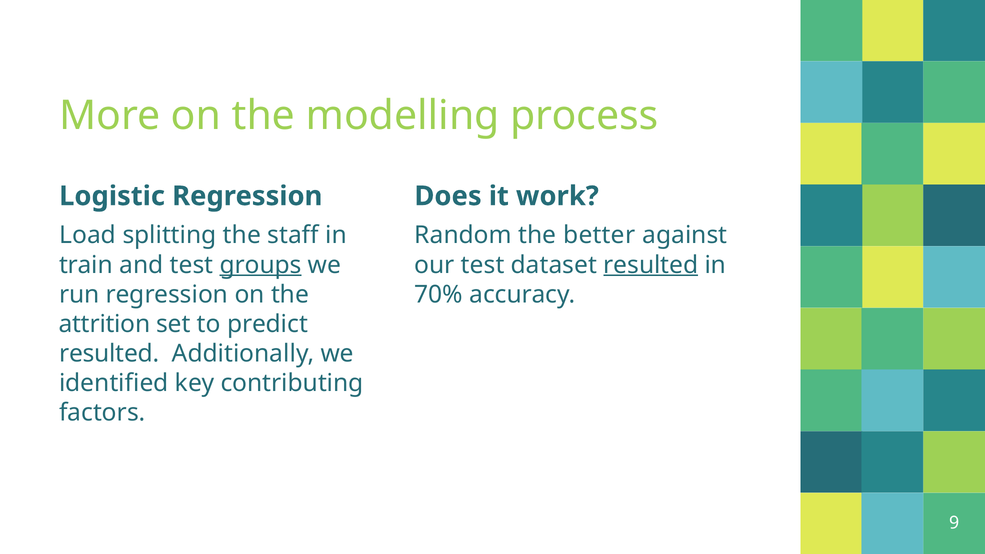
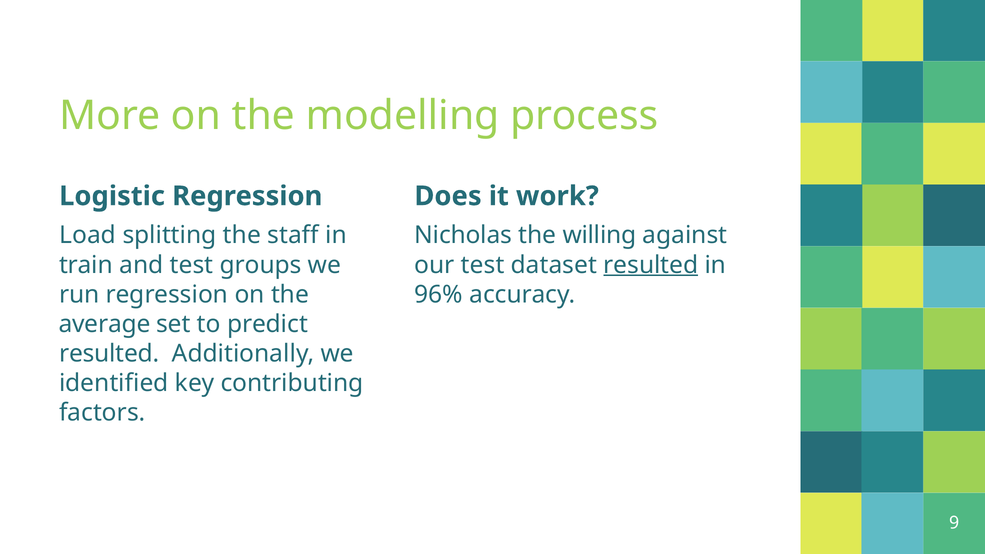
Random: Random -> Nicholas
better: better -> willing
groups underline: present -> none
70%: 70% -> 96%
attrition: attrition -> average
